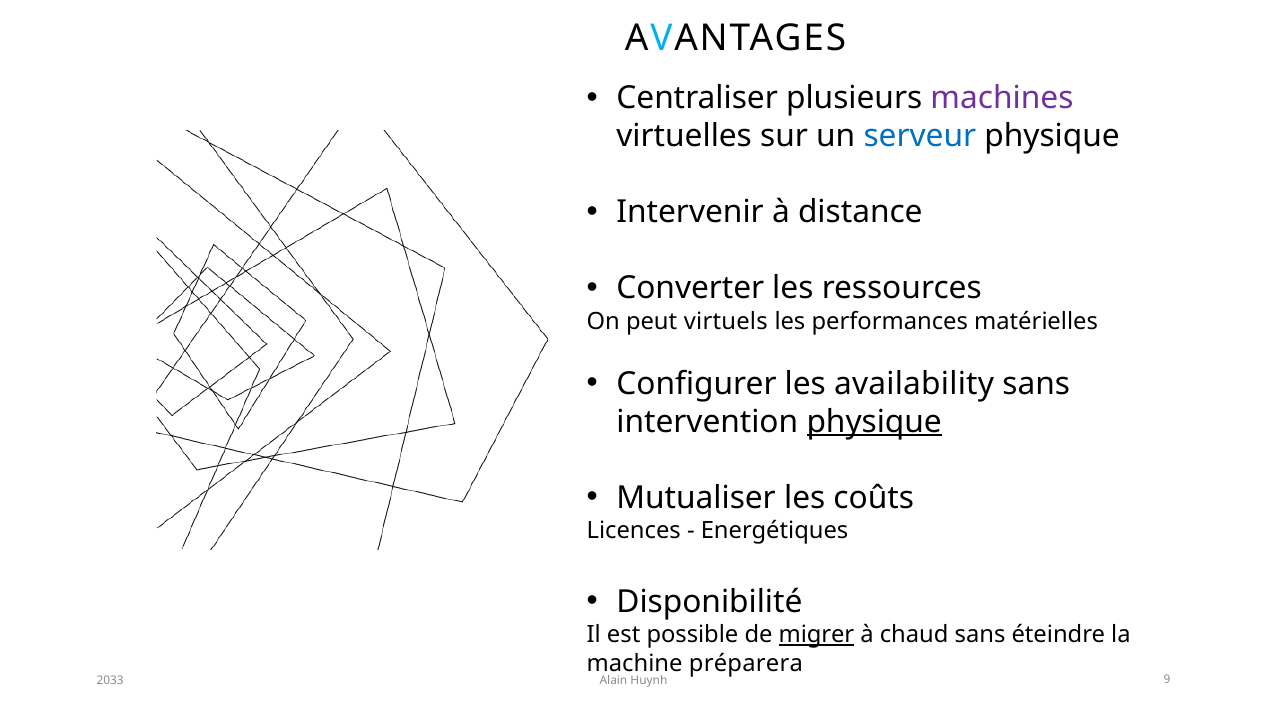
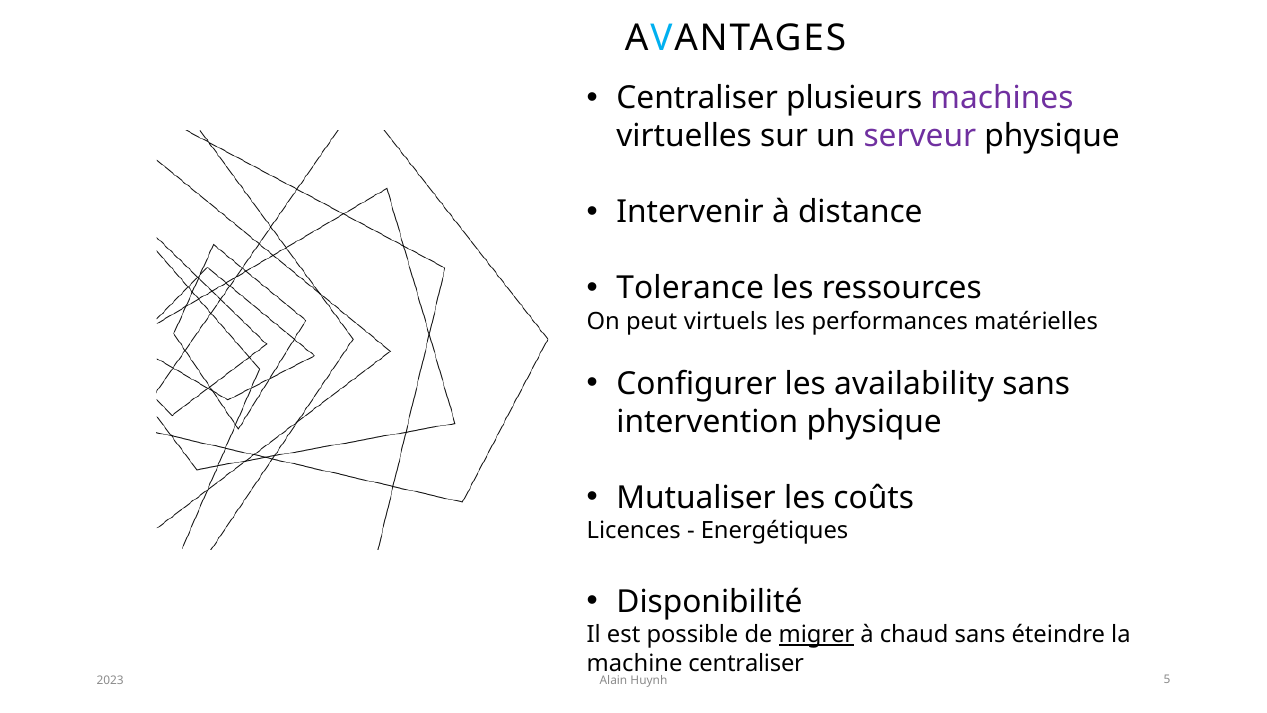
serveur colour: blue -> purple
Converter: Converter -> Tolerance
physique at (874, 421) underline: present -> none
machine préparera: préparera -> centraliser
2033: 2033 -> 2023
9: 9 -> 5
